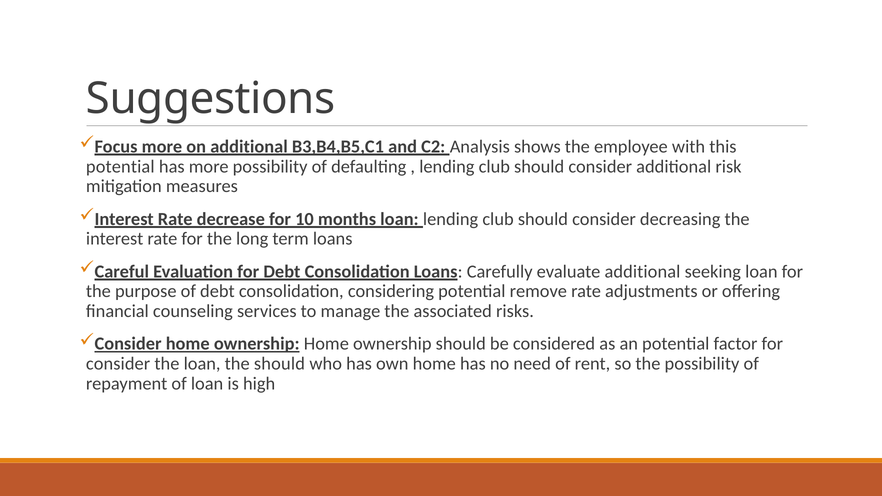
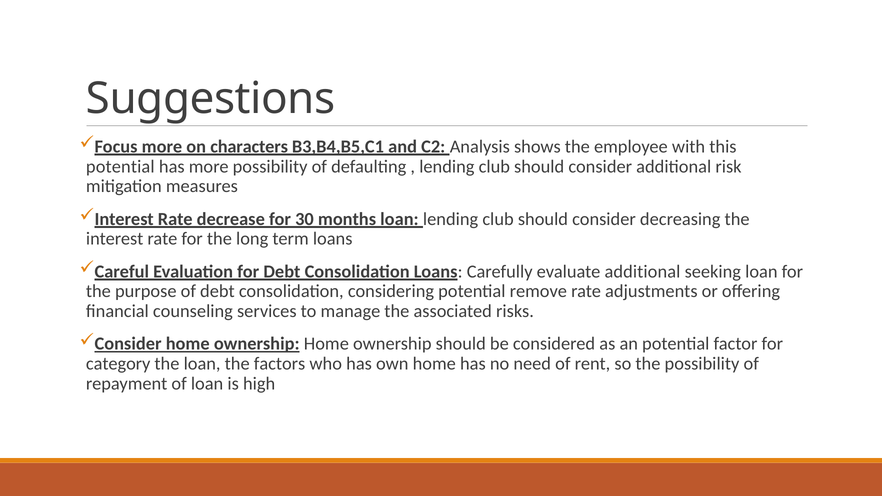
on additional: additional -> characters
10: 10 -> 30
consider at (118, 364): consider -> category
the should: should -> factors
